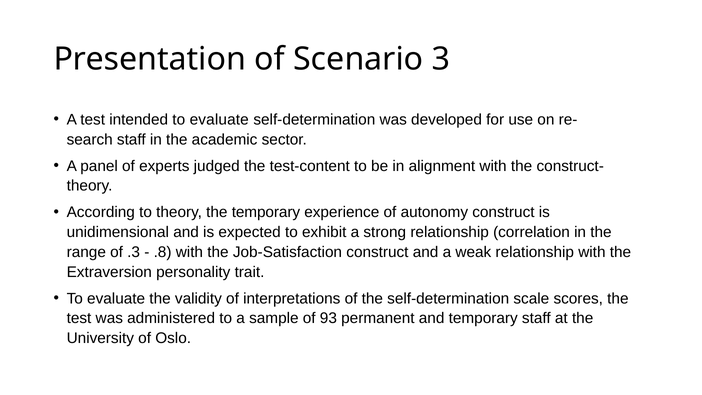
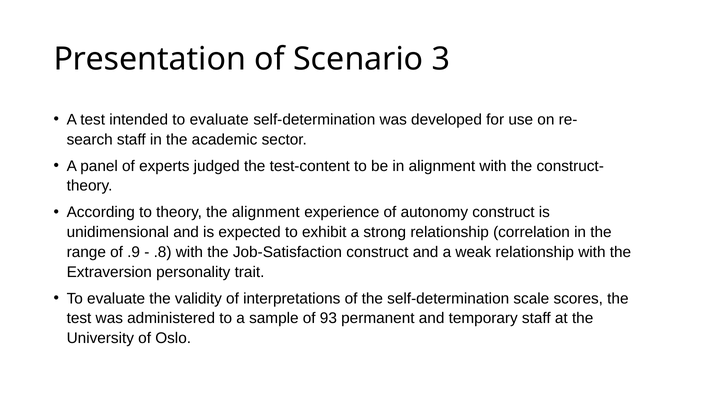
the temporary: temporary -> alignment
.3: .3 -> .9
